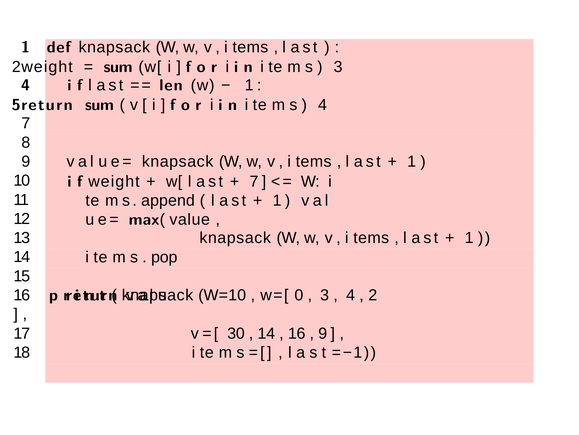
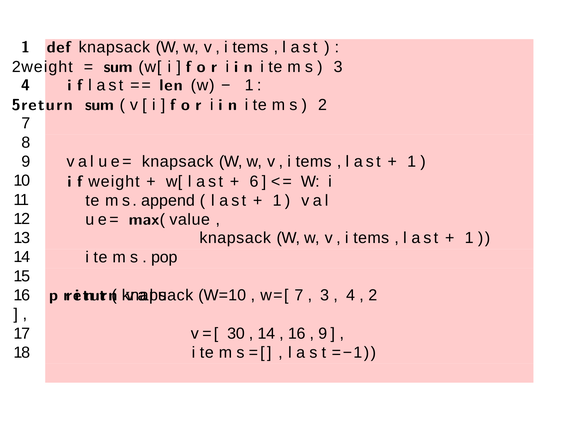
4 at (322, 105): 4 -> 2
7 at (254, 181): 7 -> 6
w=[ 0: 0 -> 7
